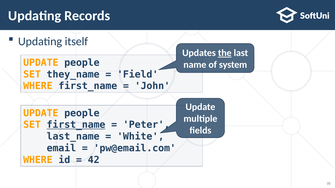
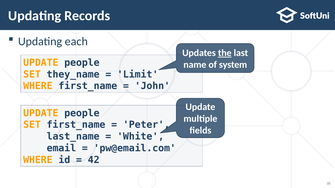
itself: itself -> each
Field: Field -> Limit
first_name at (76, 125) underline: present -> none
